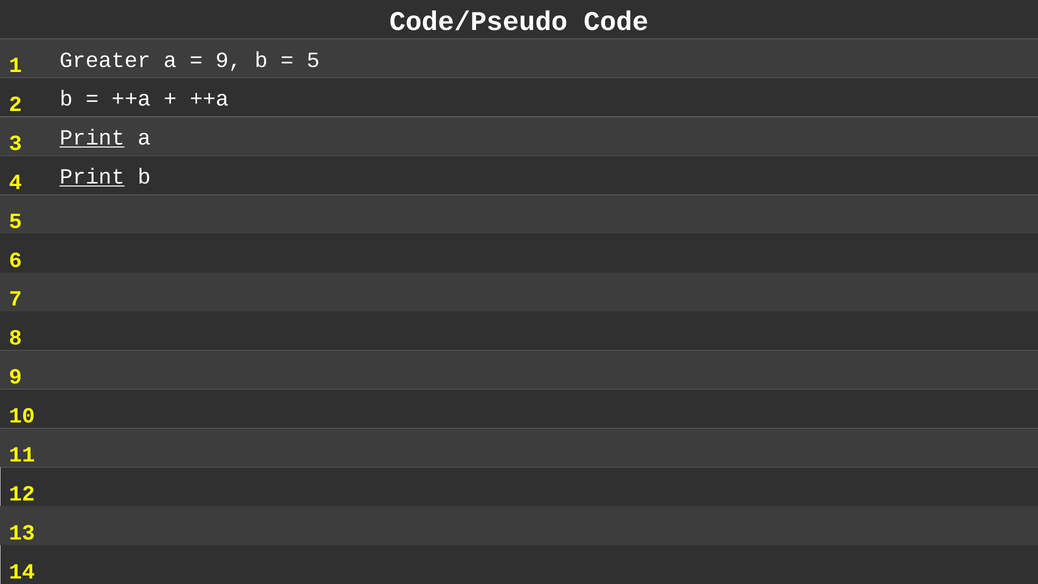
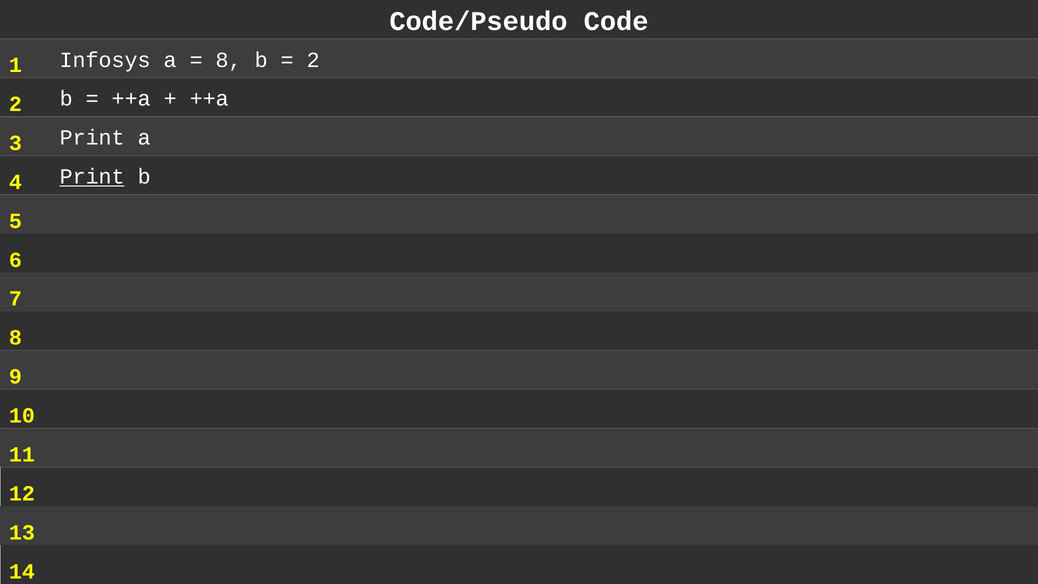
Greater: Greater -> Infosys
9 at (229, 60): 9 -> 8
5 at (313, 60): 5 -> 2
Print at (92, 138) underline: present -> none
